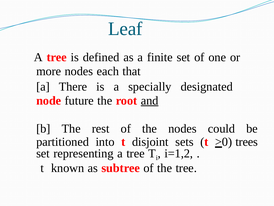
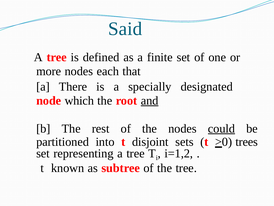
Leaf: Leaf -> Said
future: future -> which
could underline: none -> present
